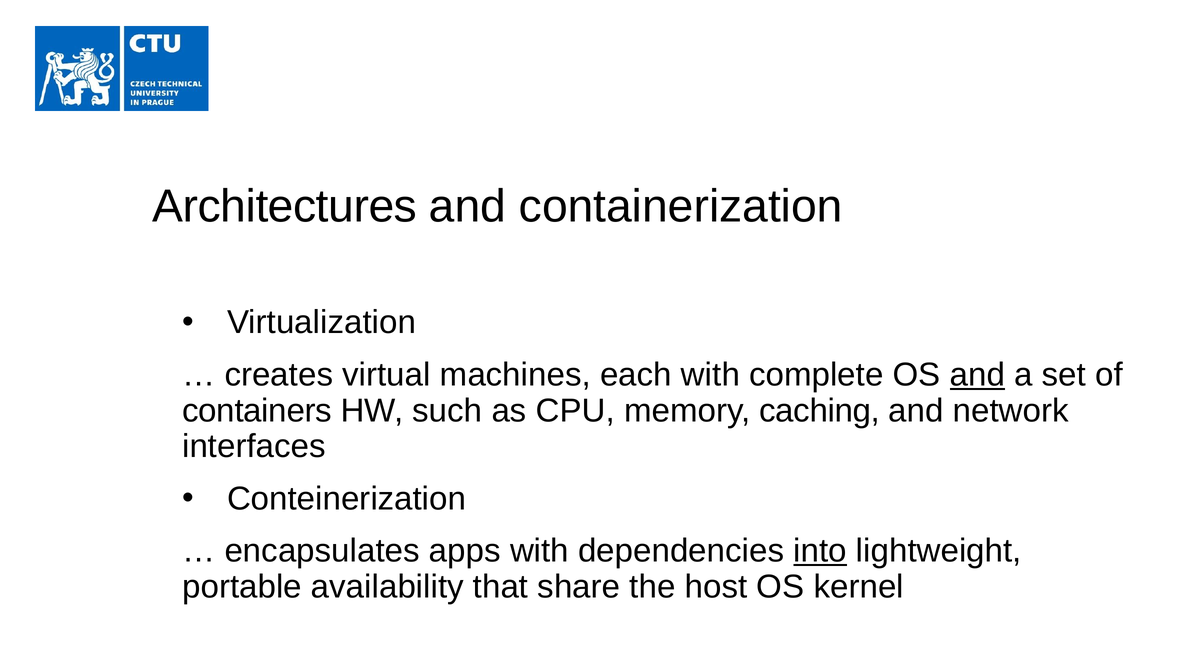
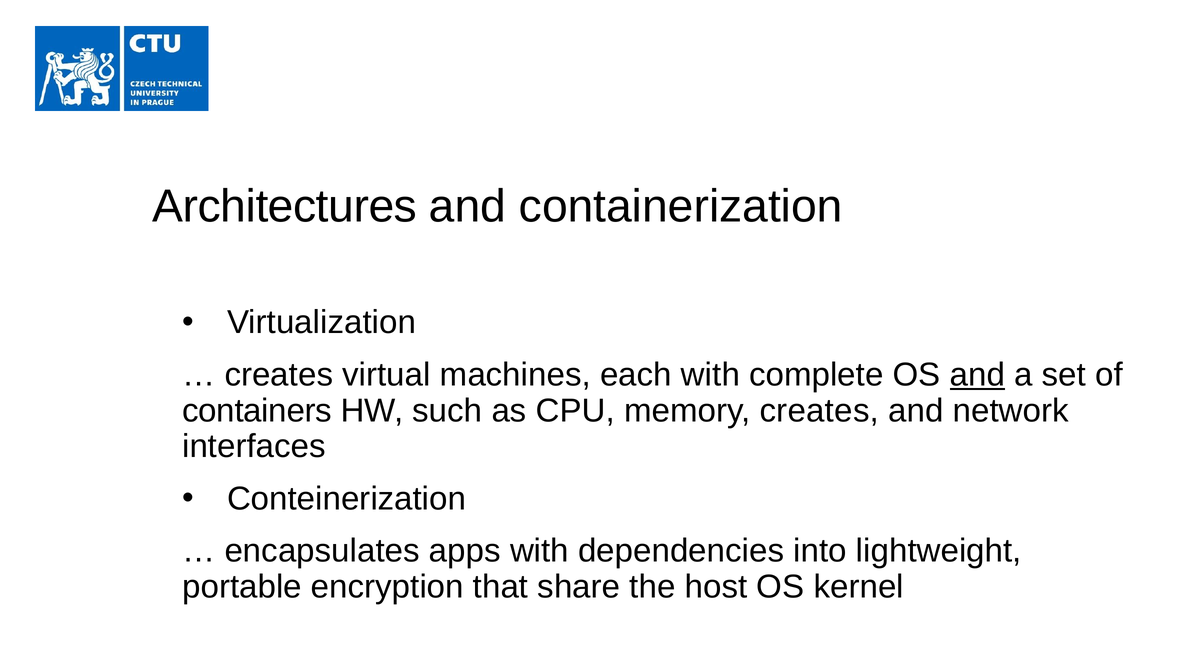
memory caching: caching -> creates
into underline: present -> none
availability: availability -> encryption
